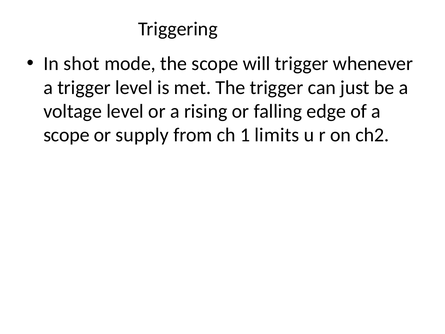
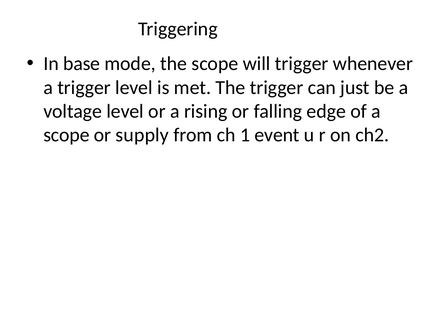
shot: shot -> base
limits: limits -> event
